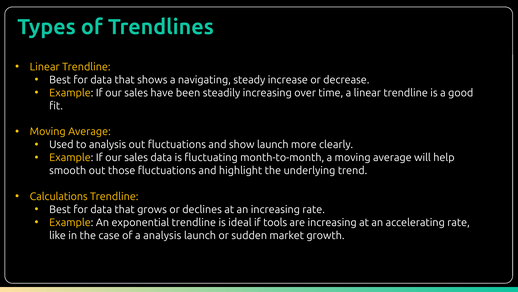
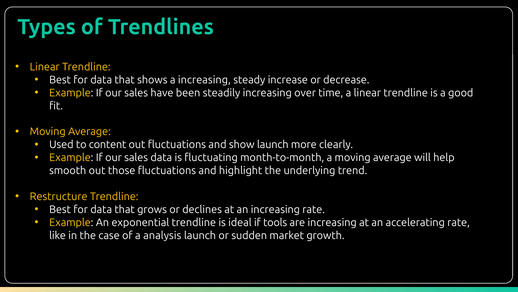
a navigating: navigating -> increasing
to analysis: analysis -> content
Calculations: Calculations -> Restructure
